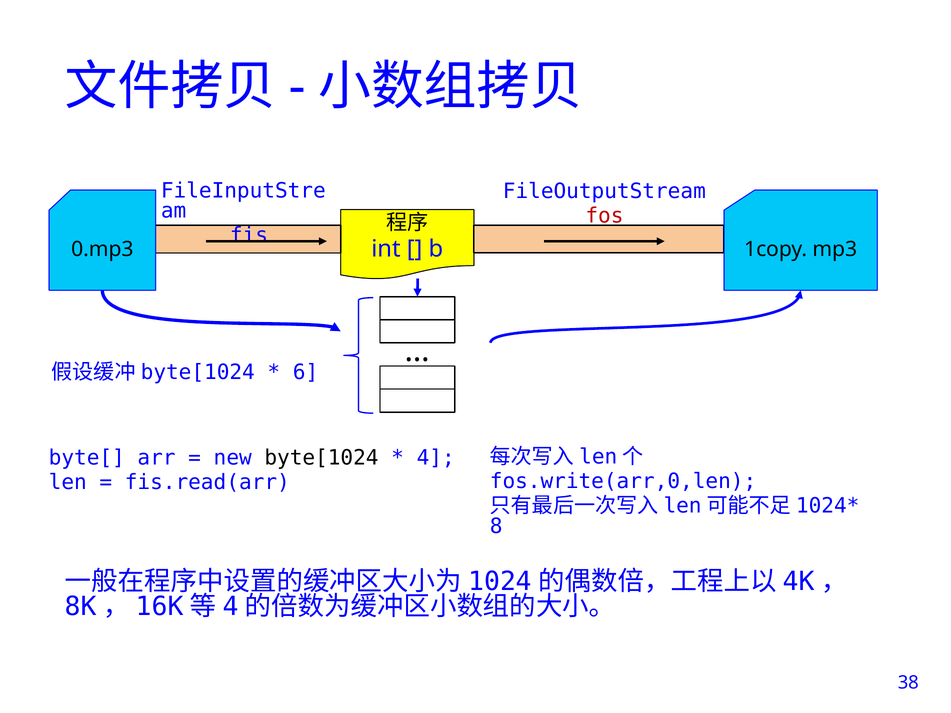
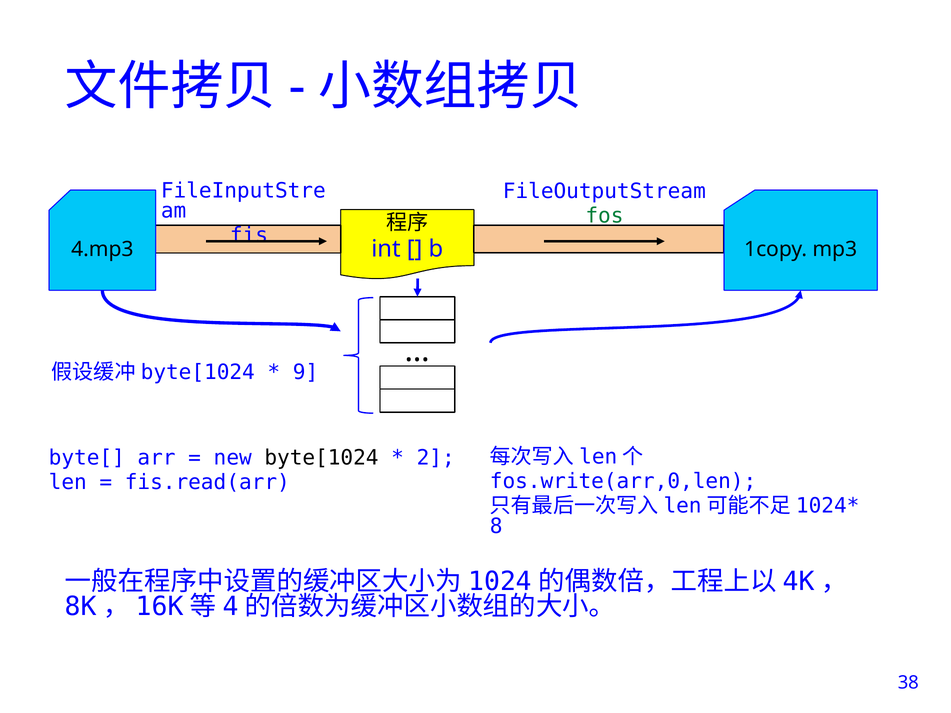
fos colour: red -> green
0.mp3: 0.mp3 -> 4.mp3
6: 6 -> 9
4: 4 -> 2
